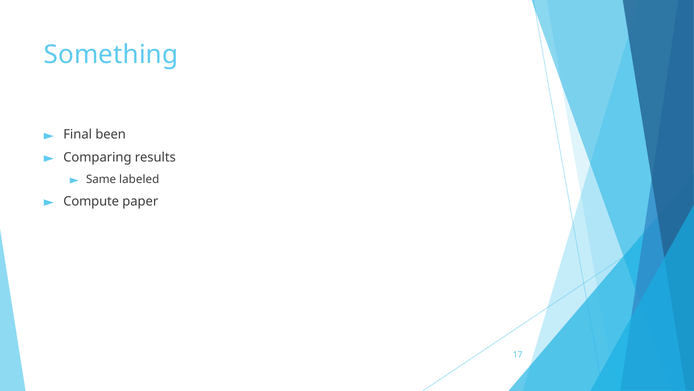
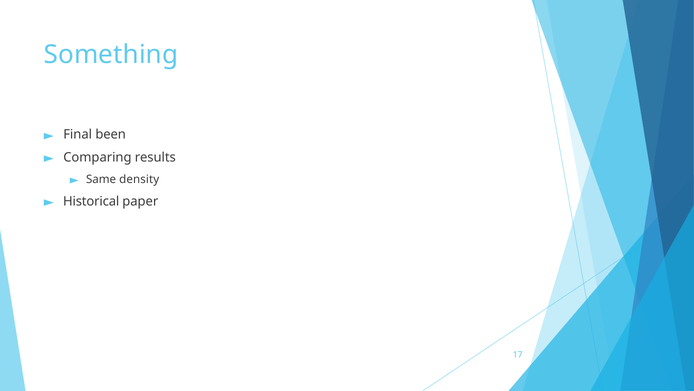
labeled: labeled -> density
Compute: Compute -> Historical
